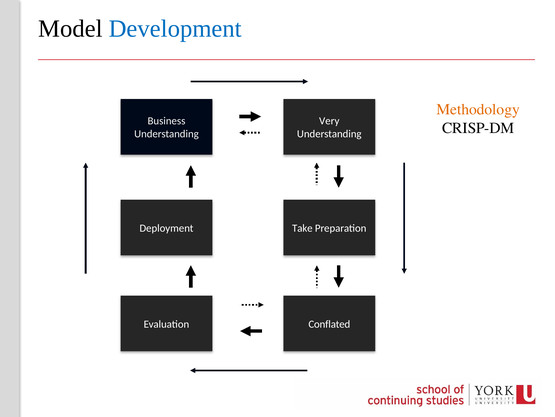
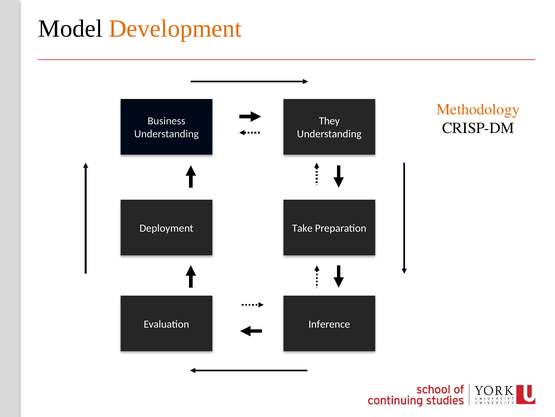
Development colour: blue -> orange
Very: Very -> They
Conflated: Conflated -> Inference
